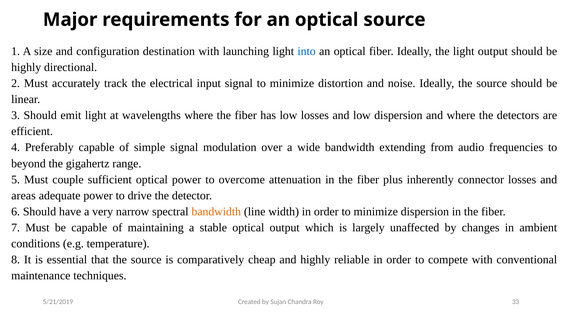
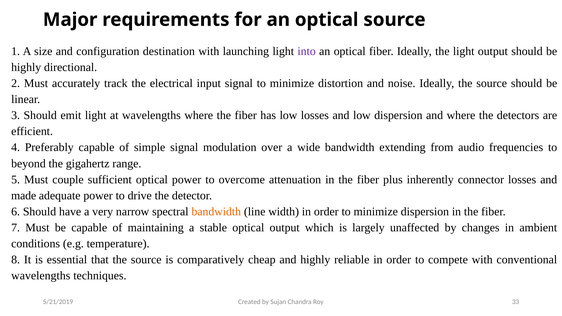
into colour: blue -> purple
areas: areas -> made
maintenance at (41, 276): maintenance -> wavelengths
